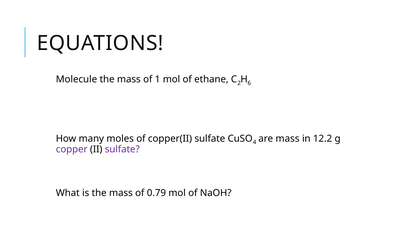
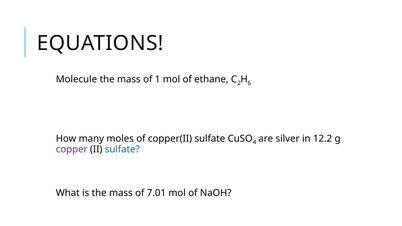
are mass: mass -> silver
sulfate at (122, 149) colour: purple -> blue
0.79: 0.79 -> 7.01
